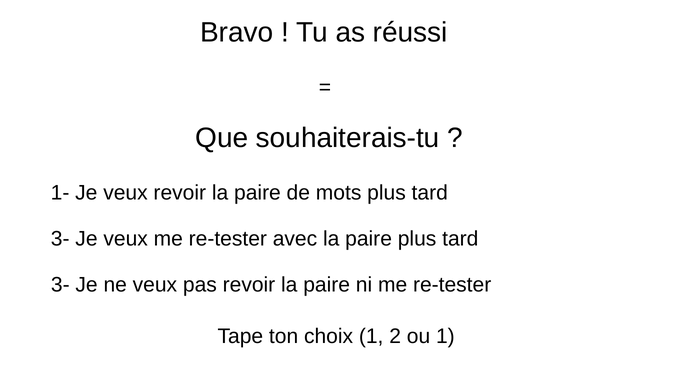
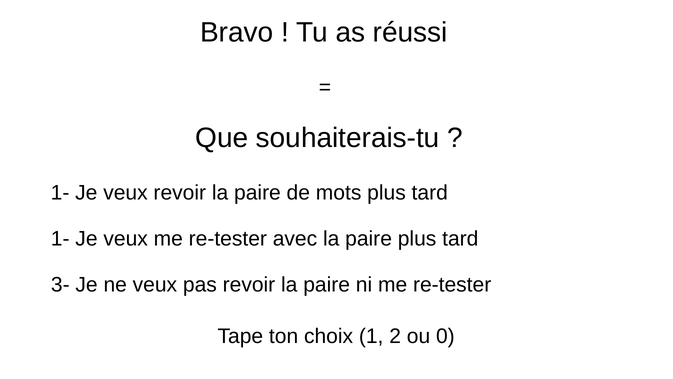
3- at (60, 239): 3- -> 1-
ou 1: 1 -> 0
